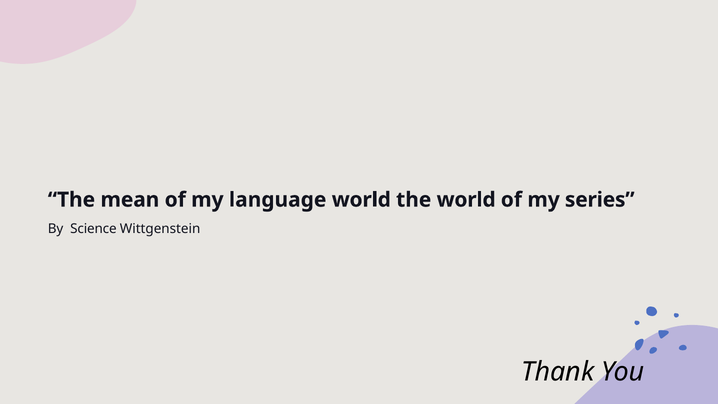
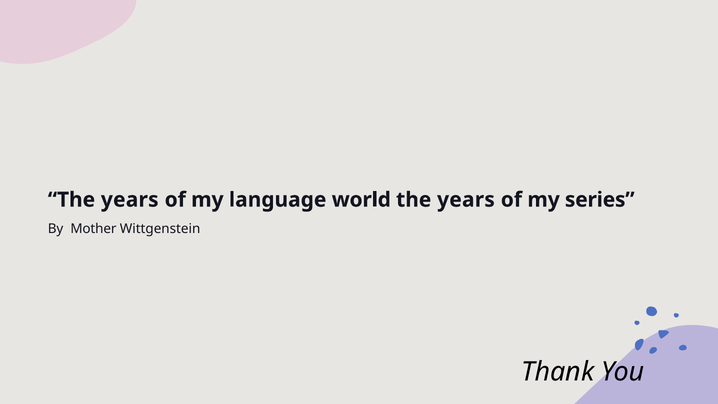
mean at (130, 200): mean -> years
world at (466, 200): world -> years
Science: Science -> Mother
